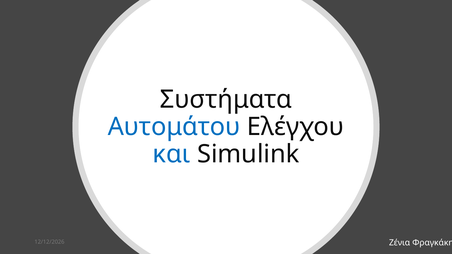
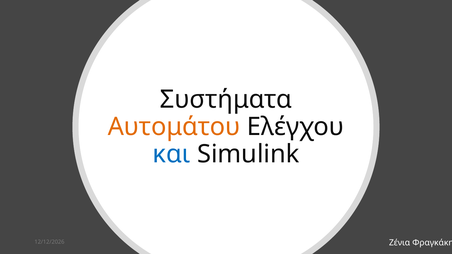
Αυτομάτου colour: blue -> orange
